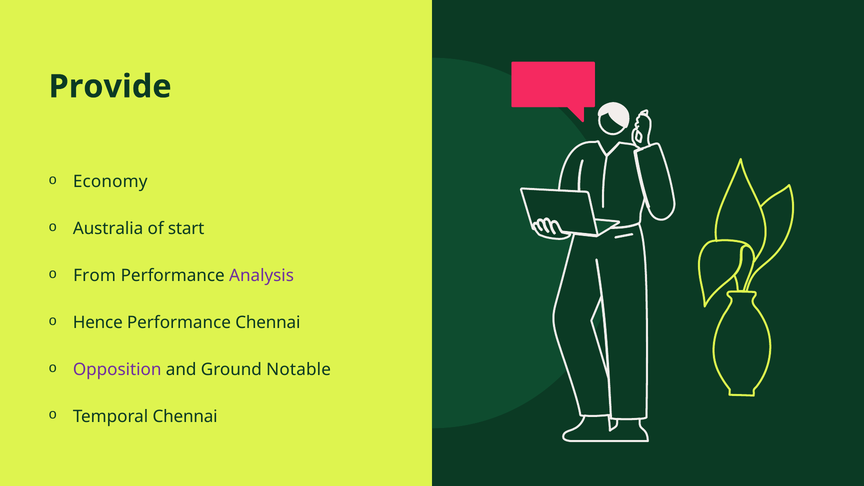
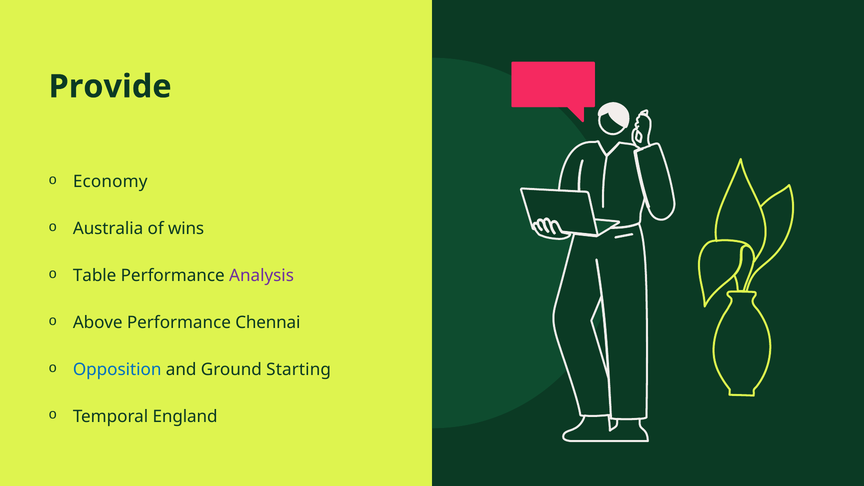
start: start -> wins
From: From -> Table
Hence: Hence -> Above
Opposition colour: purple -> blue
Notable: Notable -> Starting
Temporal Chennai: Chennai -> England
